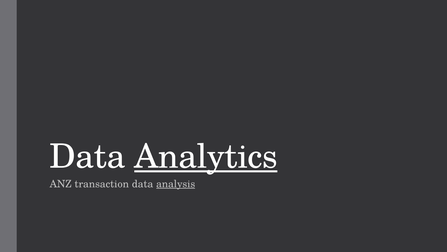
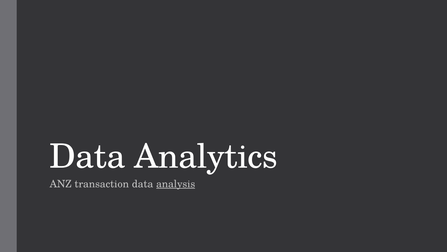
Analytics underline: present -> none
